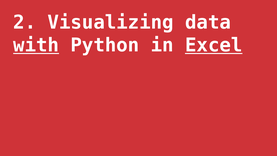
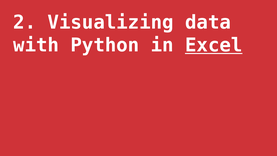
with underline: present -> none
